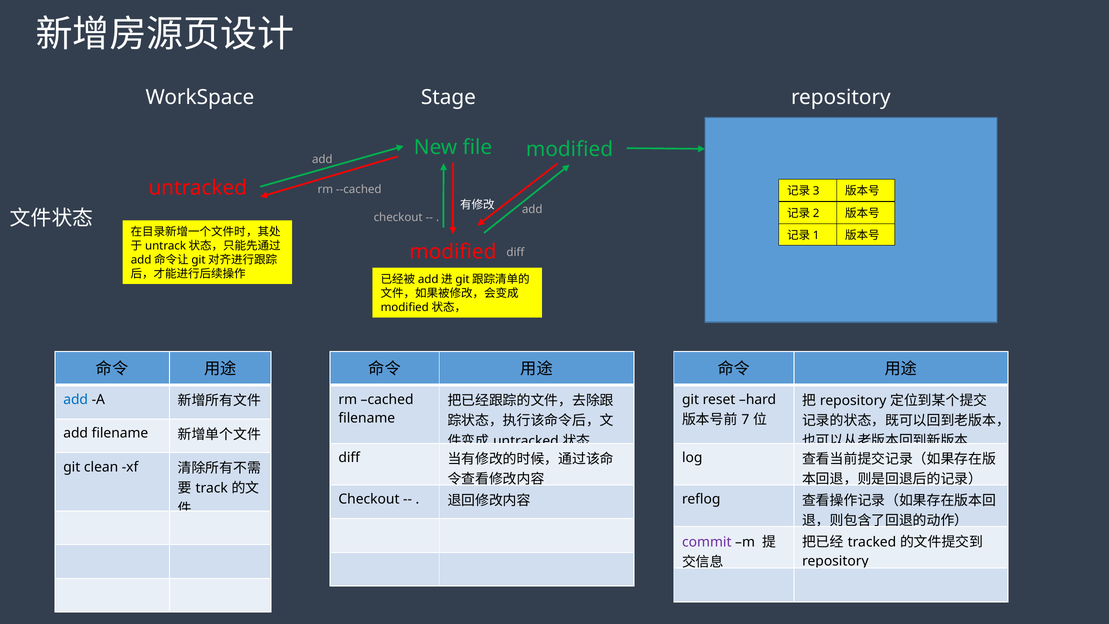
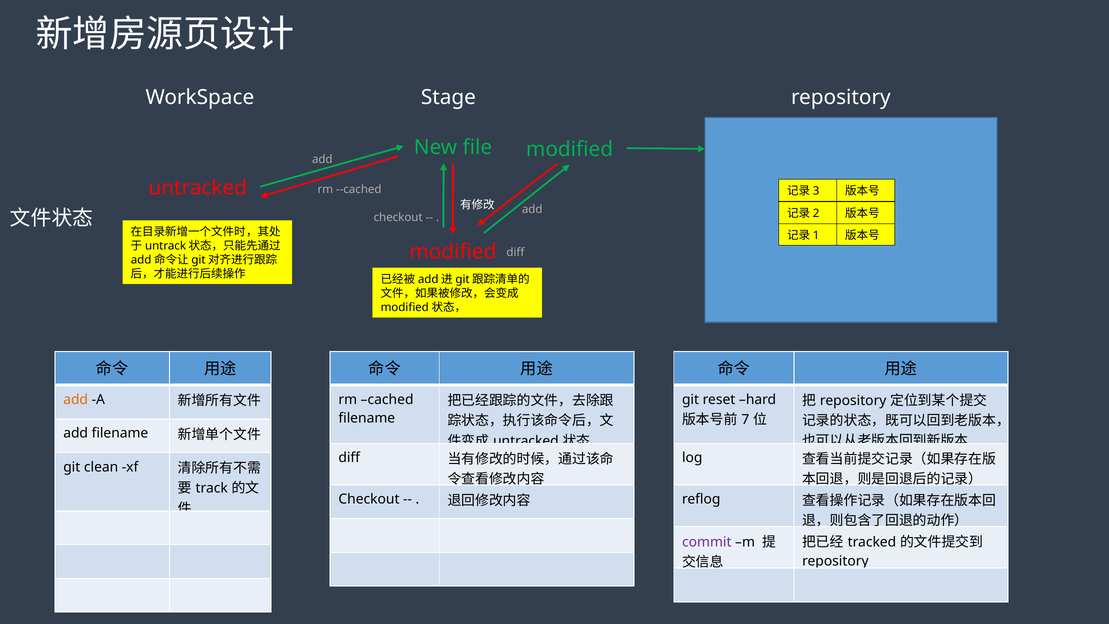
add at (76, 399) colour: blue -> orange
